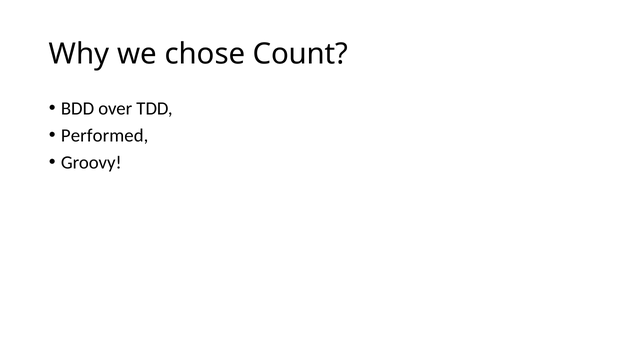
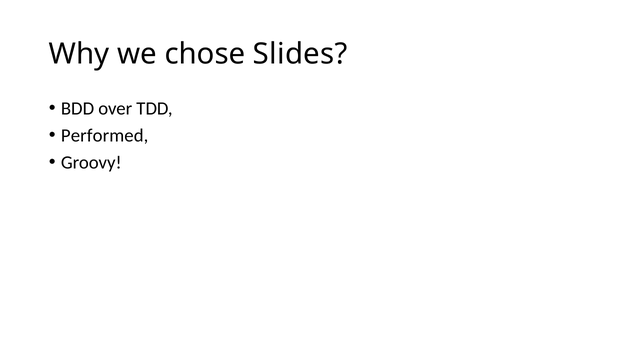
Count: Count -> Slides
